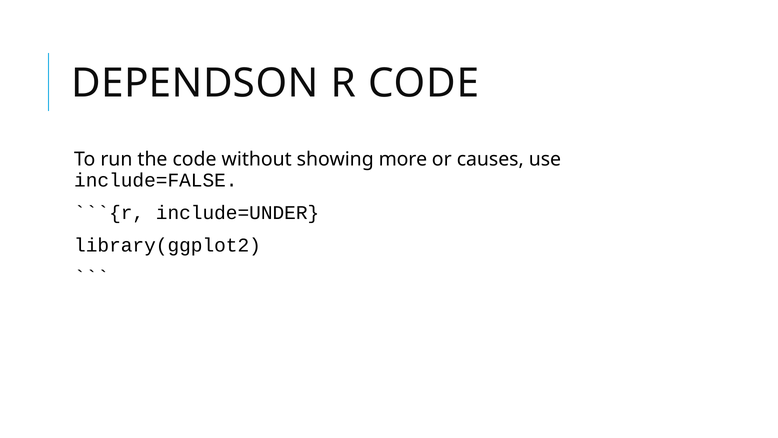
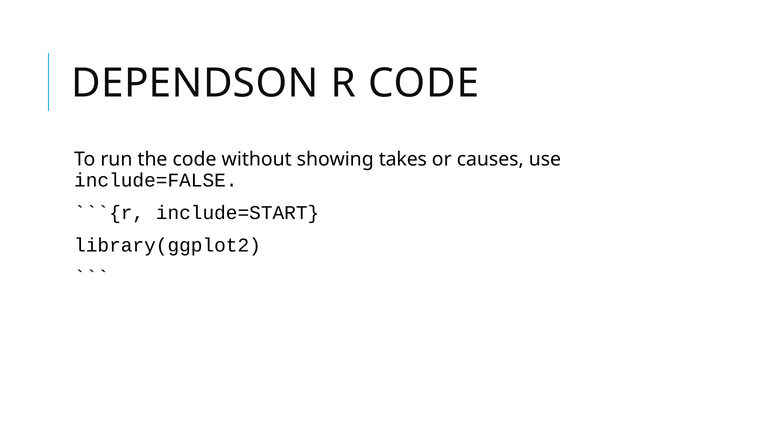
more: more -> takes
include=UNDER: include=UNDER -> include=START
